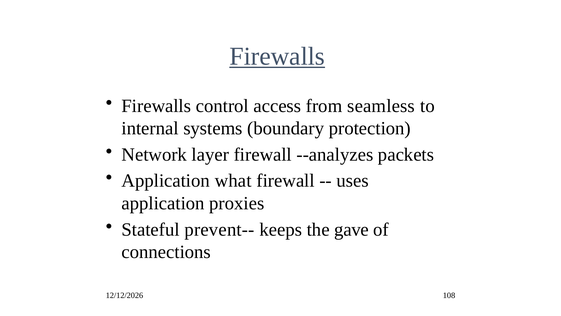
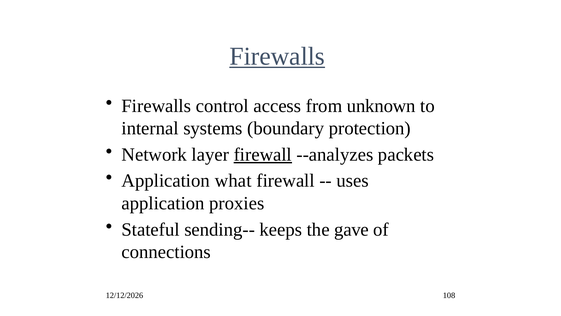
seamless: seamless -> unknown
firewall at (263, 154) underline: none -> present
prevent--: prevent-- -> sending--
